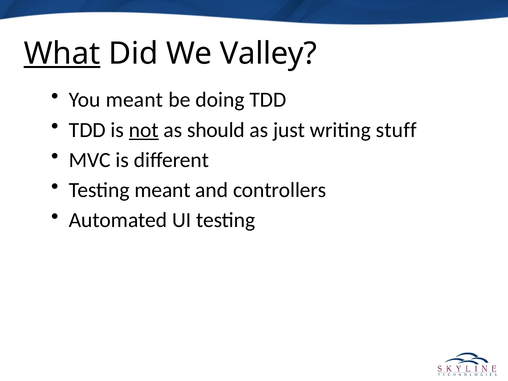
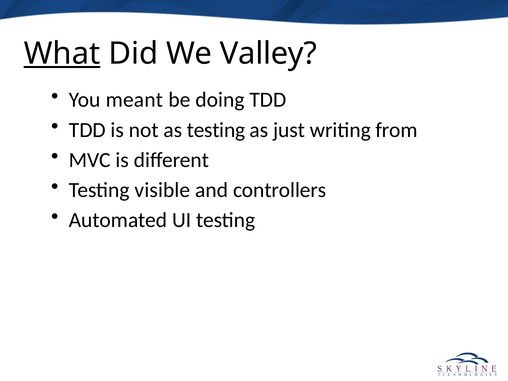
not underline: present -> none
as should: should -> testing
stuff: stuff -> from
Testing meant: meant -> visible
